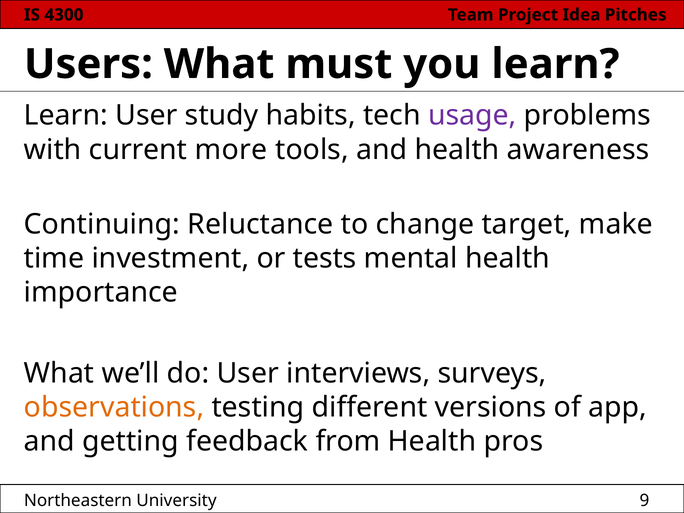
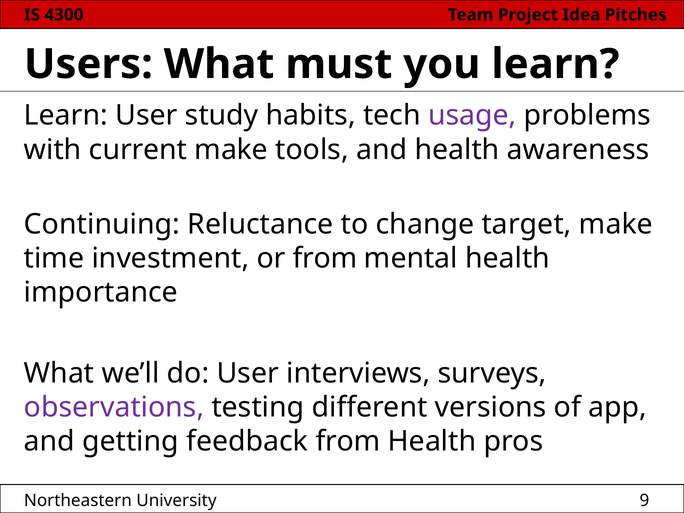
current more: more -> make
or tests: tests -> from
observations colour: orange -> purple
